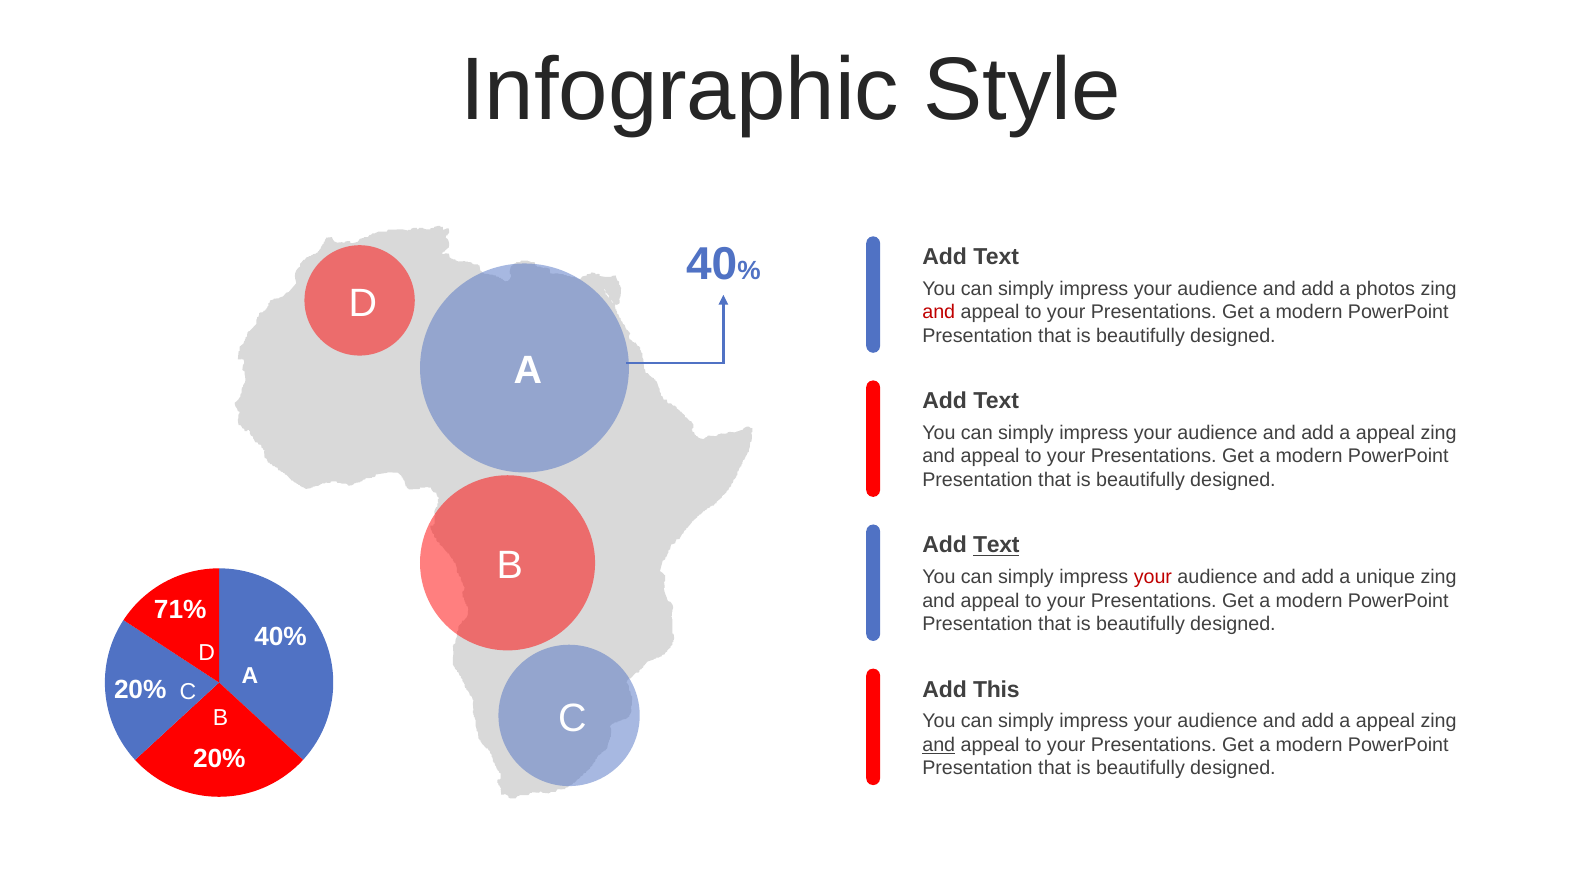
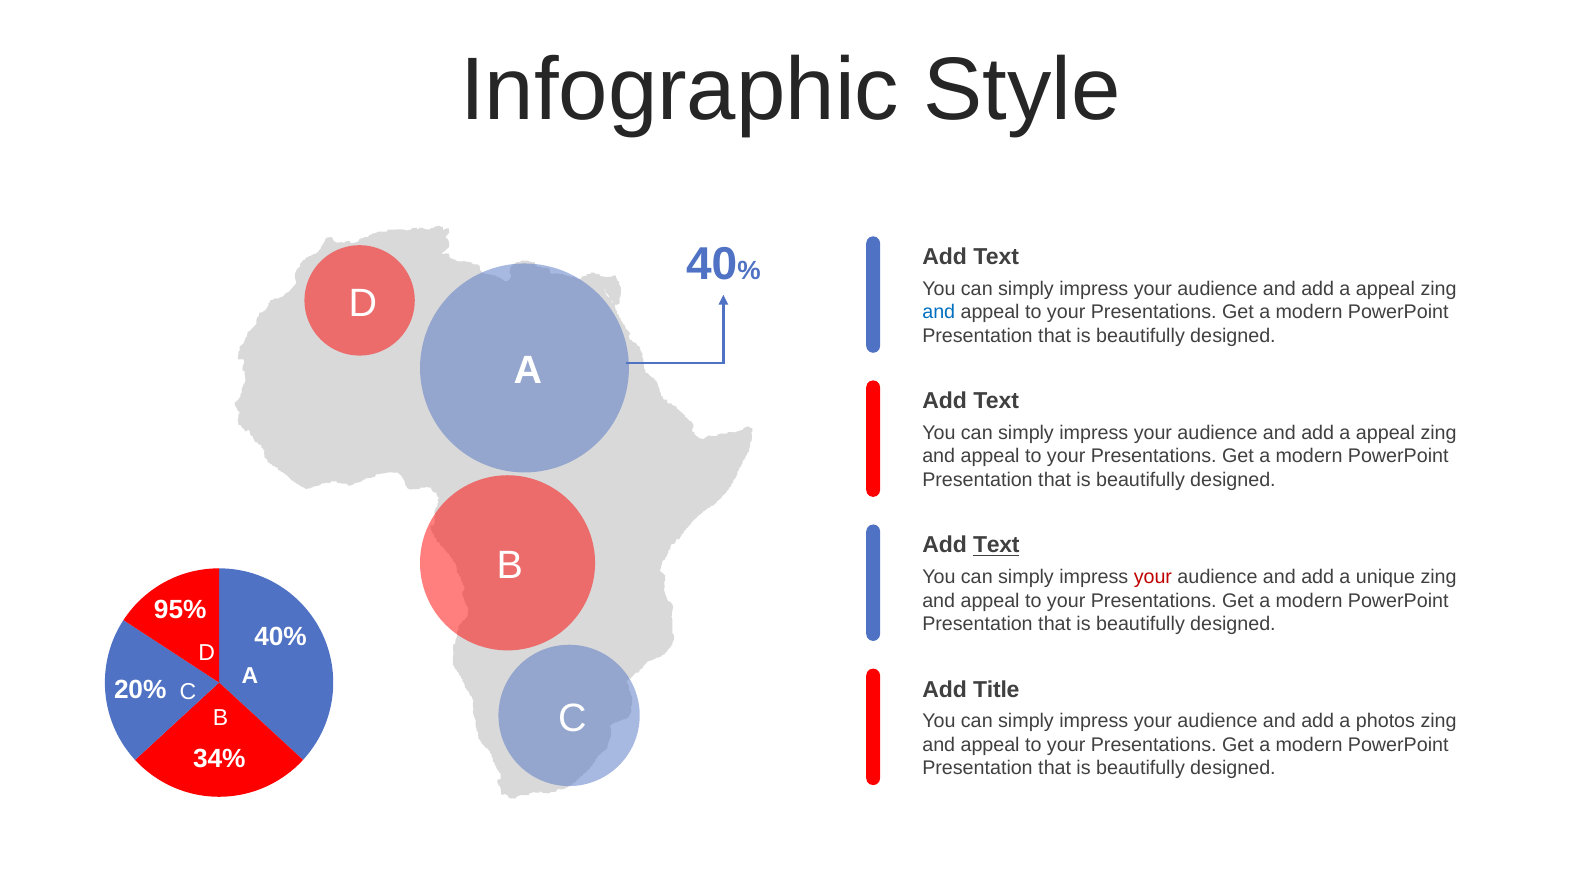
photos at (1385, 288): photos -> appeal
and at (939, 312) colour: red -> blue
71%: 71% -> 95%
This: This -> Title
appeal at (1385, 721): appeal -> photos
and at (939, 744) underline: present -> none
20% at (219, 759): 20% -> 34%
